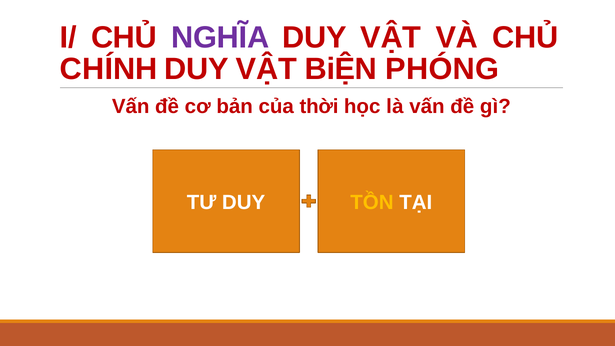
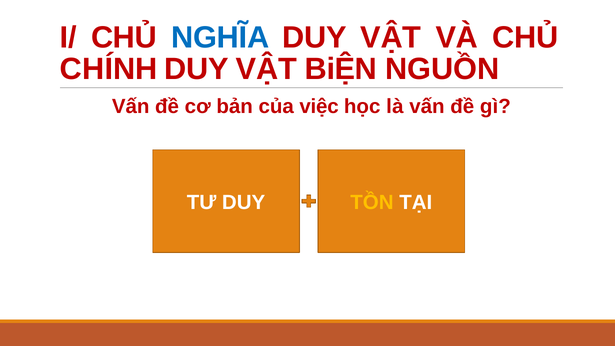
NGHĨA colour: purple -> blue
PHÓNG: PHÓNG -> NGUỒN
thời: thời -> việc
